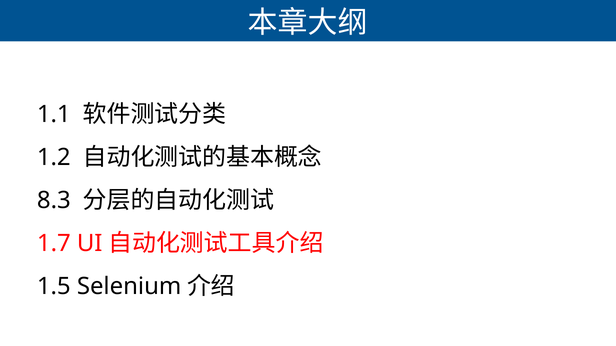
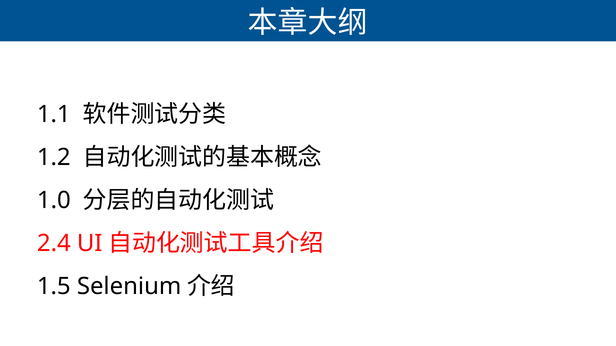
8.3: 8.3 -> 1.0
1.7: 1.7 -> 2.4
